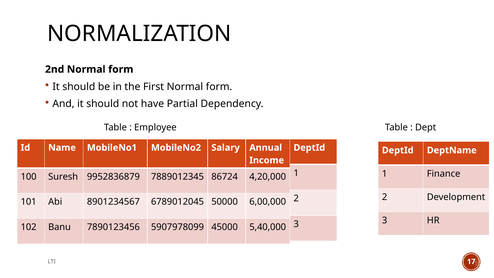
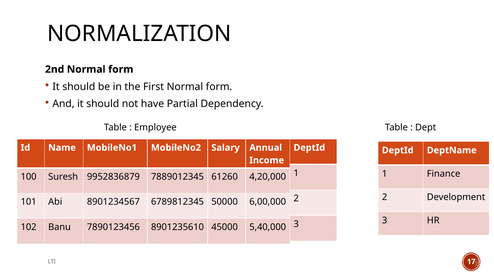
86724: 86724 -> 61260
6789012045: 6789012045 -> 6789812345
5907978099: 5907978099 -> 8901235610
